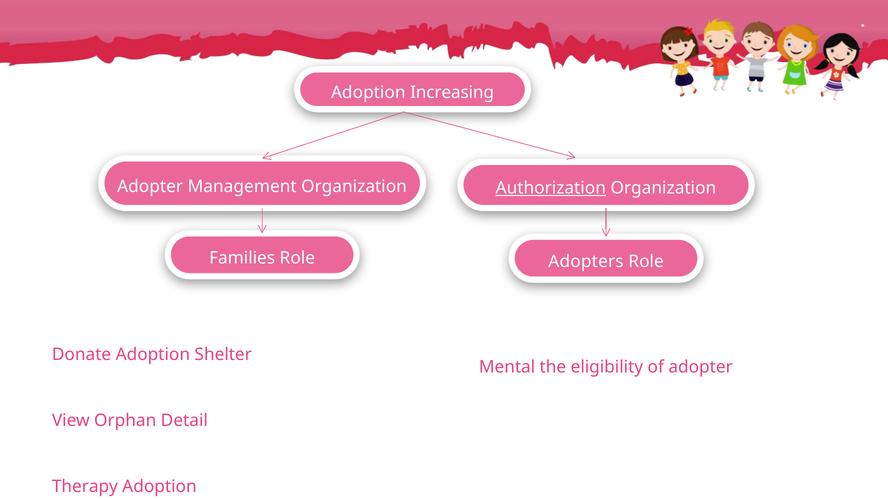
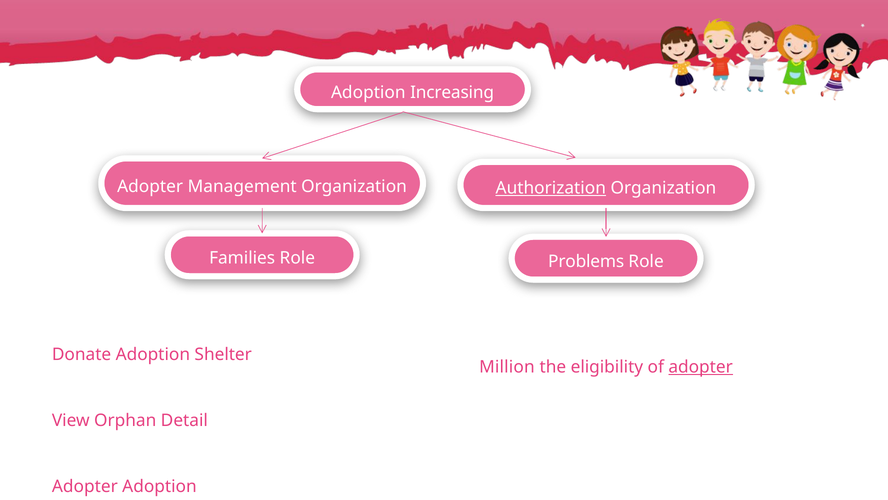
Adopters: Adopters -> Problems
Mental: Mental -> Million
adopter at (701, 367) underline: none -> present
Therapy at (85, 486): Therapy -> Adopter
